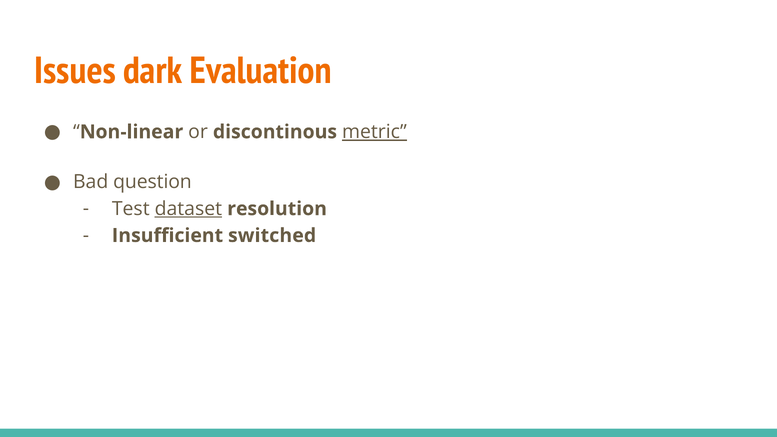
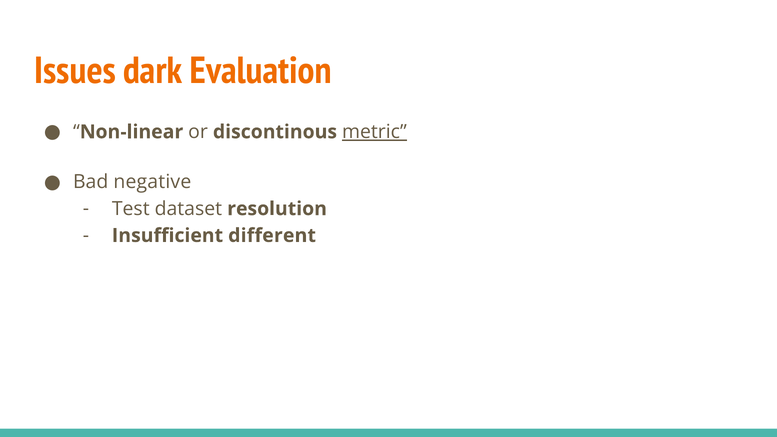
question: question -> negative
dataset underline: present -> none
switched: switched -> different
